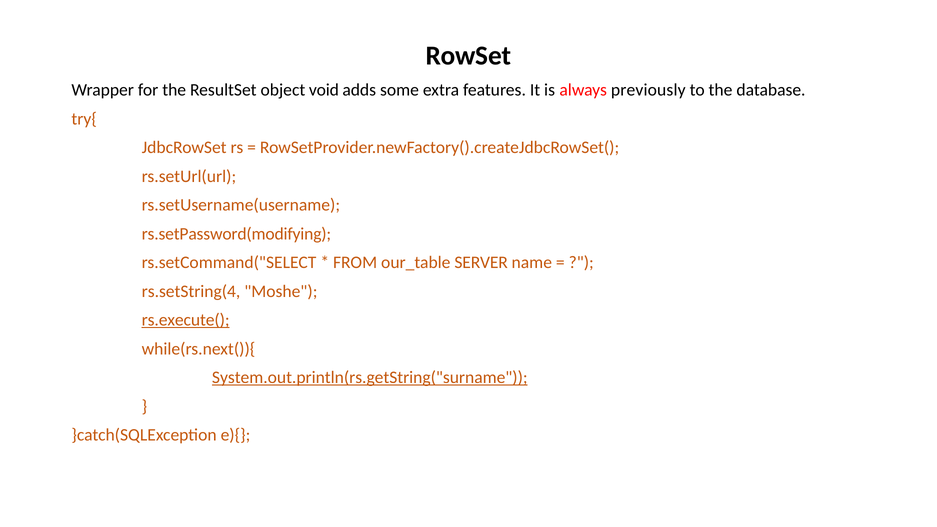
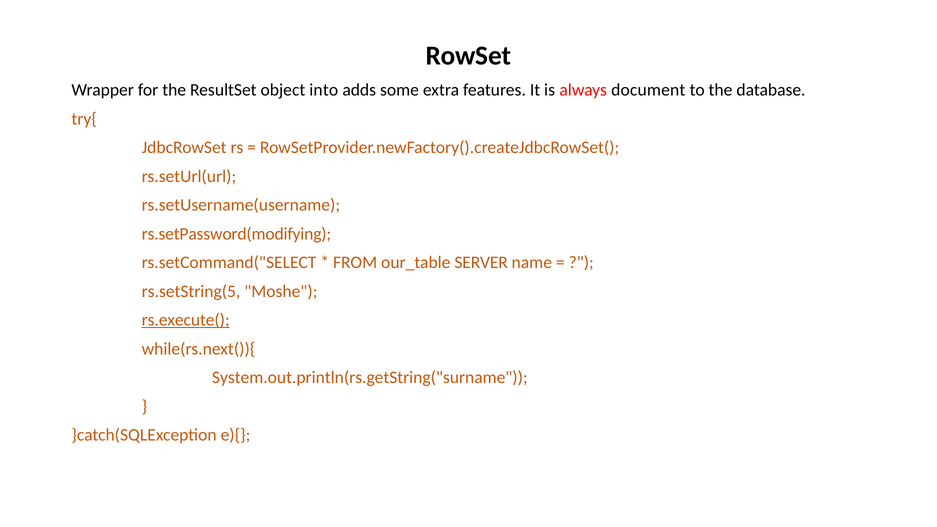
void: void -> into
previously: previously -> document
rs.setString(4: rs.setString(4 -> rs.setString(5
System.out.println(rs.getString("surname underline: present -> none
